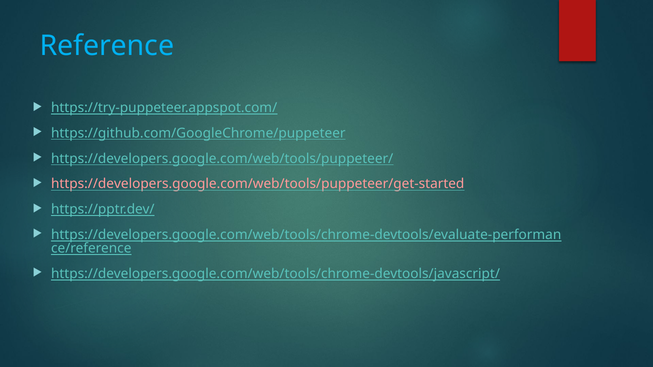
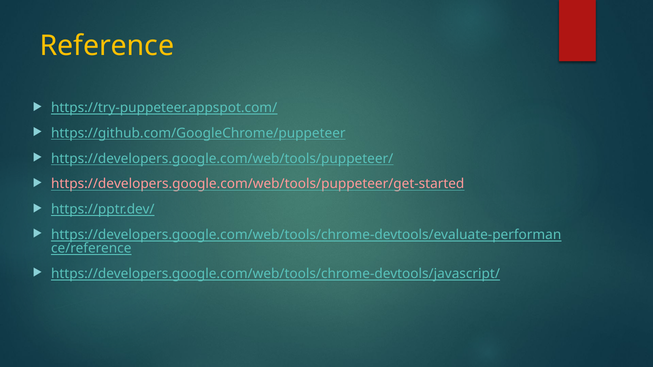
Reference colour: light blue -> yellow
